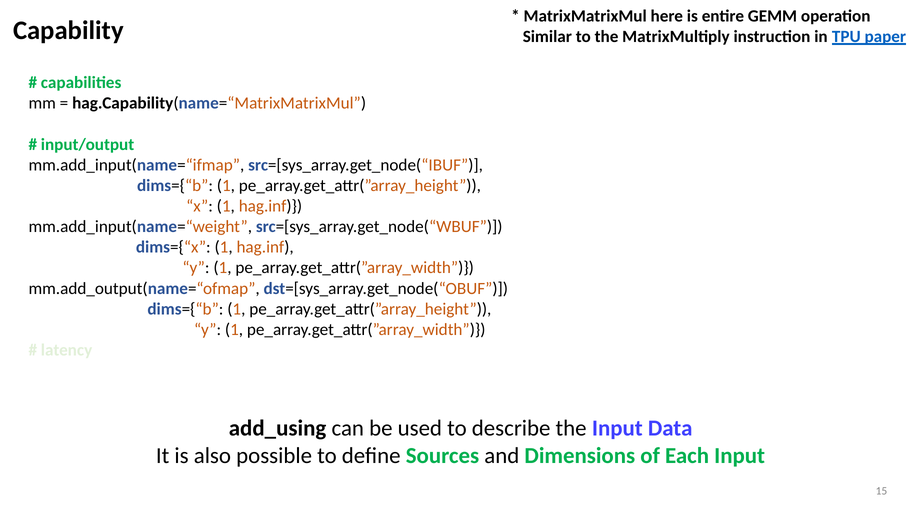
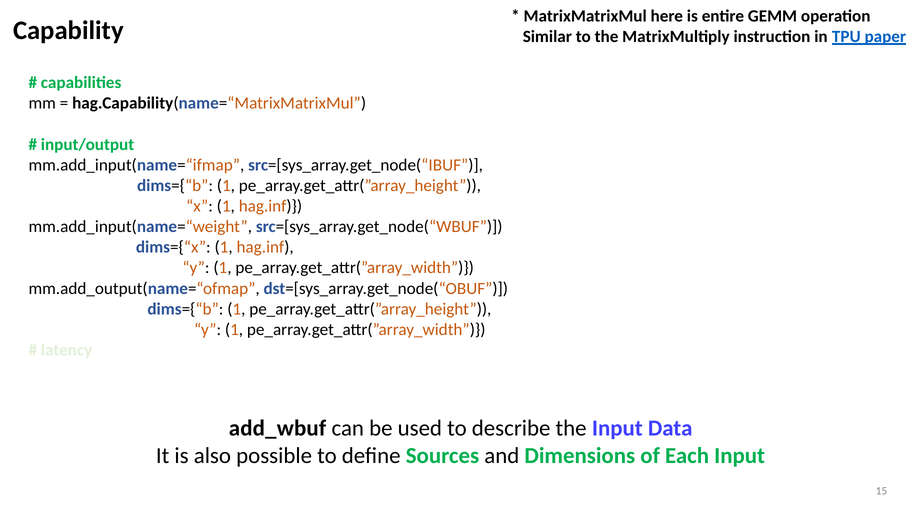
add_using: add_using -> add_wbuf
